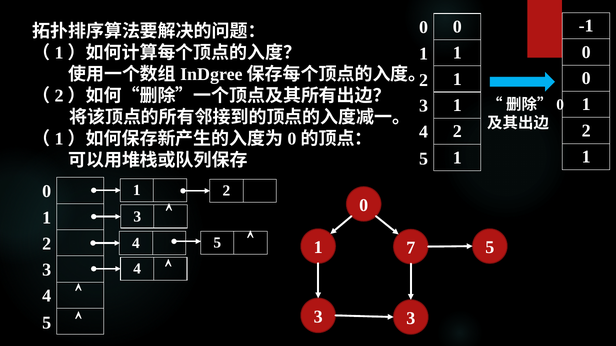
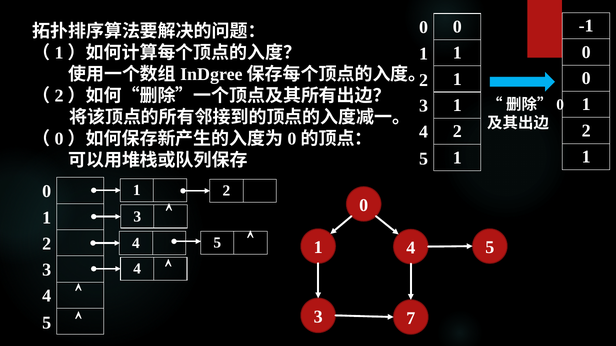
1 at (59, 139): 1 -> 0
1 7: 7 -> 4
3 3: 3 -> 7
